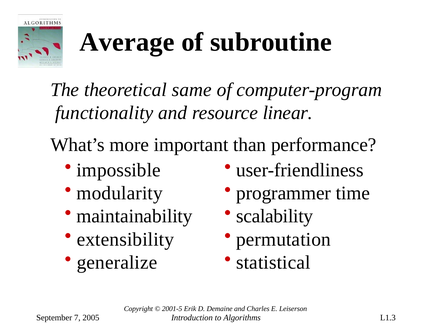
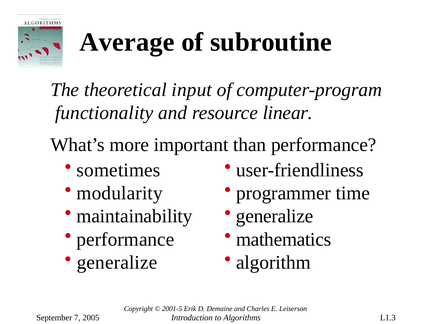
same: same -> input
impossible: impossible -> sometimes
scalability at (275, 216): scalability -> generalize
extensibility at (125, 239): extensibility -> performance
permutation: permutation -> mathematics
statistical: statistical -> algorithm
